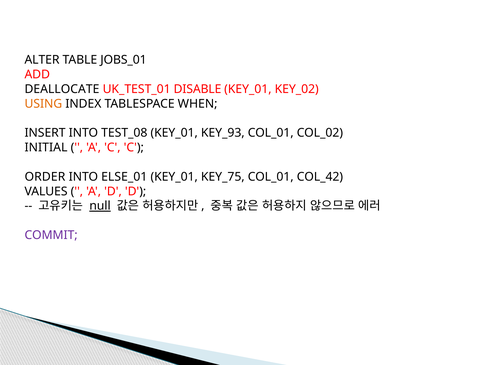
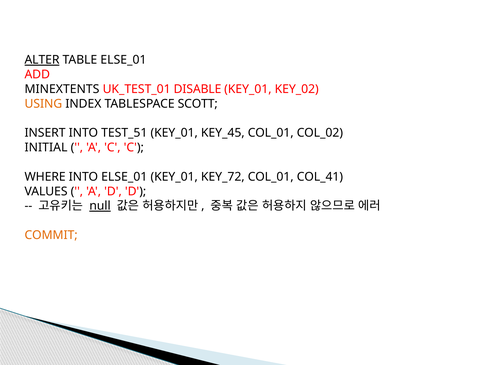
ALTER underline: none -> present
TABLE JOBS_01: JOBS_01 -> ELSE_01
DEALLOCATE: DEALLOCATE -> MINEXTENTS
WHEN: WHEN -> SCOTT
TEST_08: TEST_08 -> TEST_51
KEY_93: KEY_93 -> KEY_45
ORDER: ORDER -> WHERE
KEY_75: KEY_75 -> KEY_72
COL_42: COL_42 -> COL_41
COMMIT colour: purple -> orange
